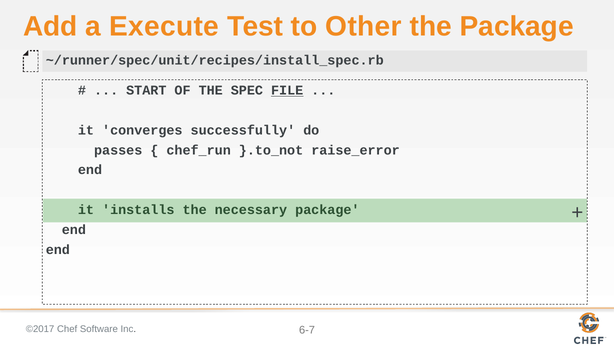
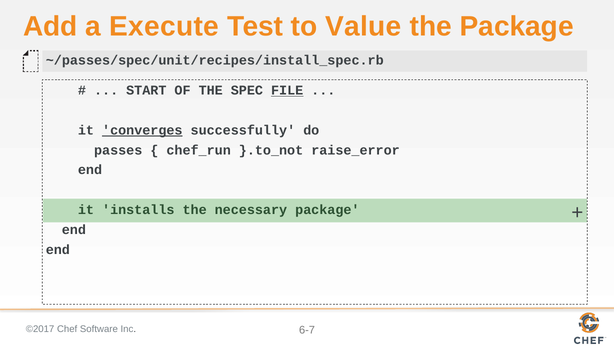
Other: Other -> Value
~/runner/spec/unit/recipes/install_spec.rb: ~/runner/spec/unit/recipes/install_spec.rb -> ~/passes/spec/unit/recipes/install_spec.rb
converges underline: none -> present
